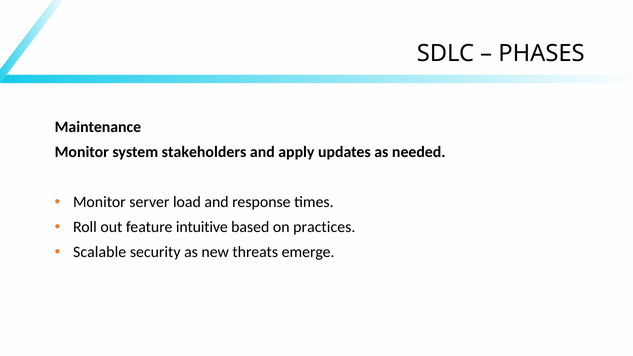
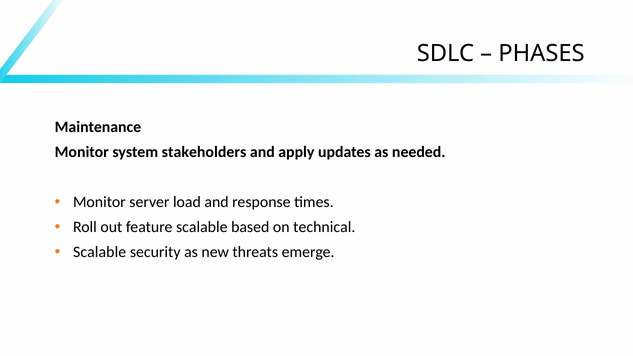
feature intuitive: intuitive -> scalable
practices: practices -> technical
